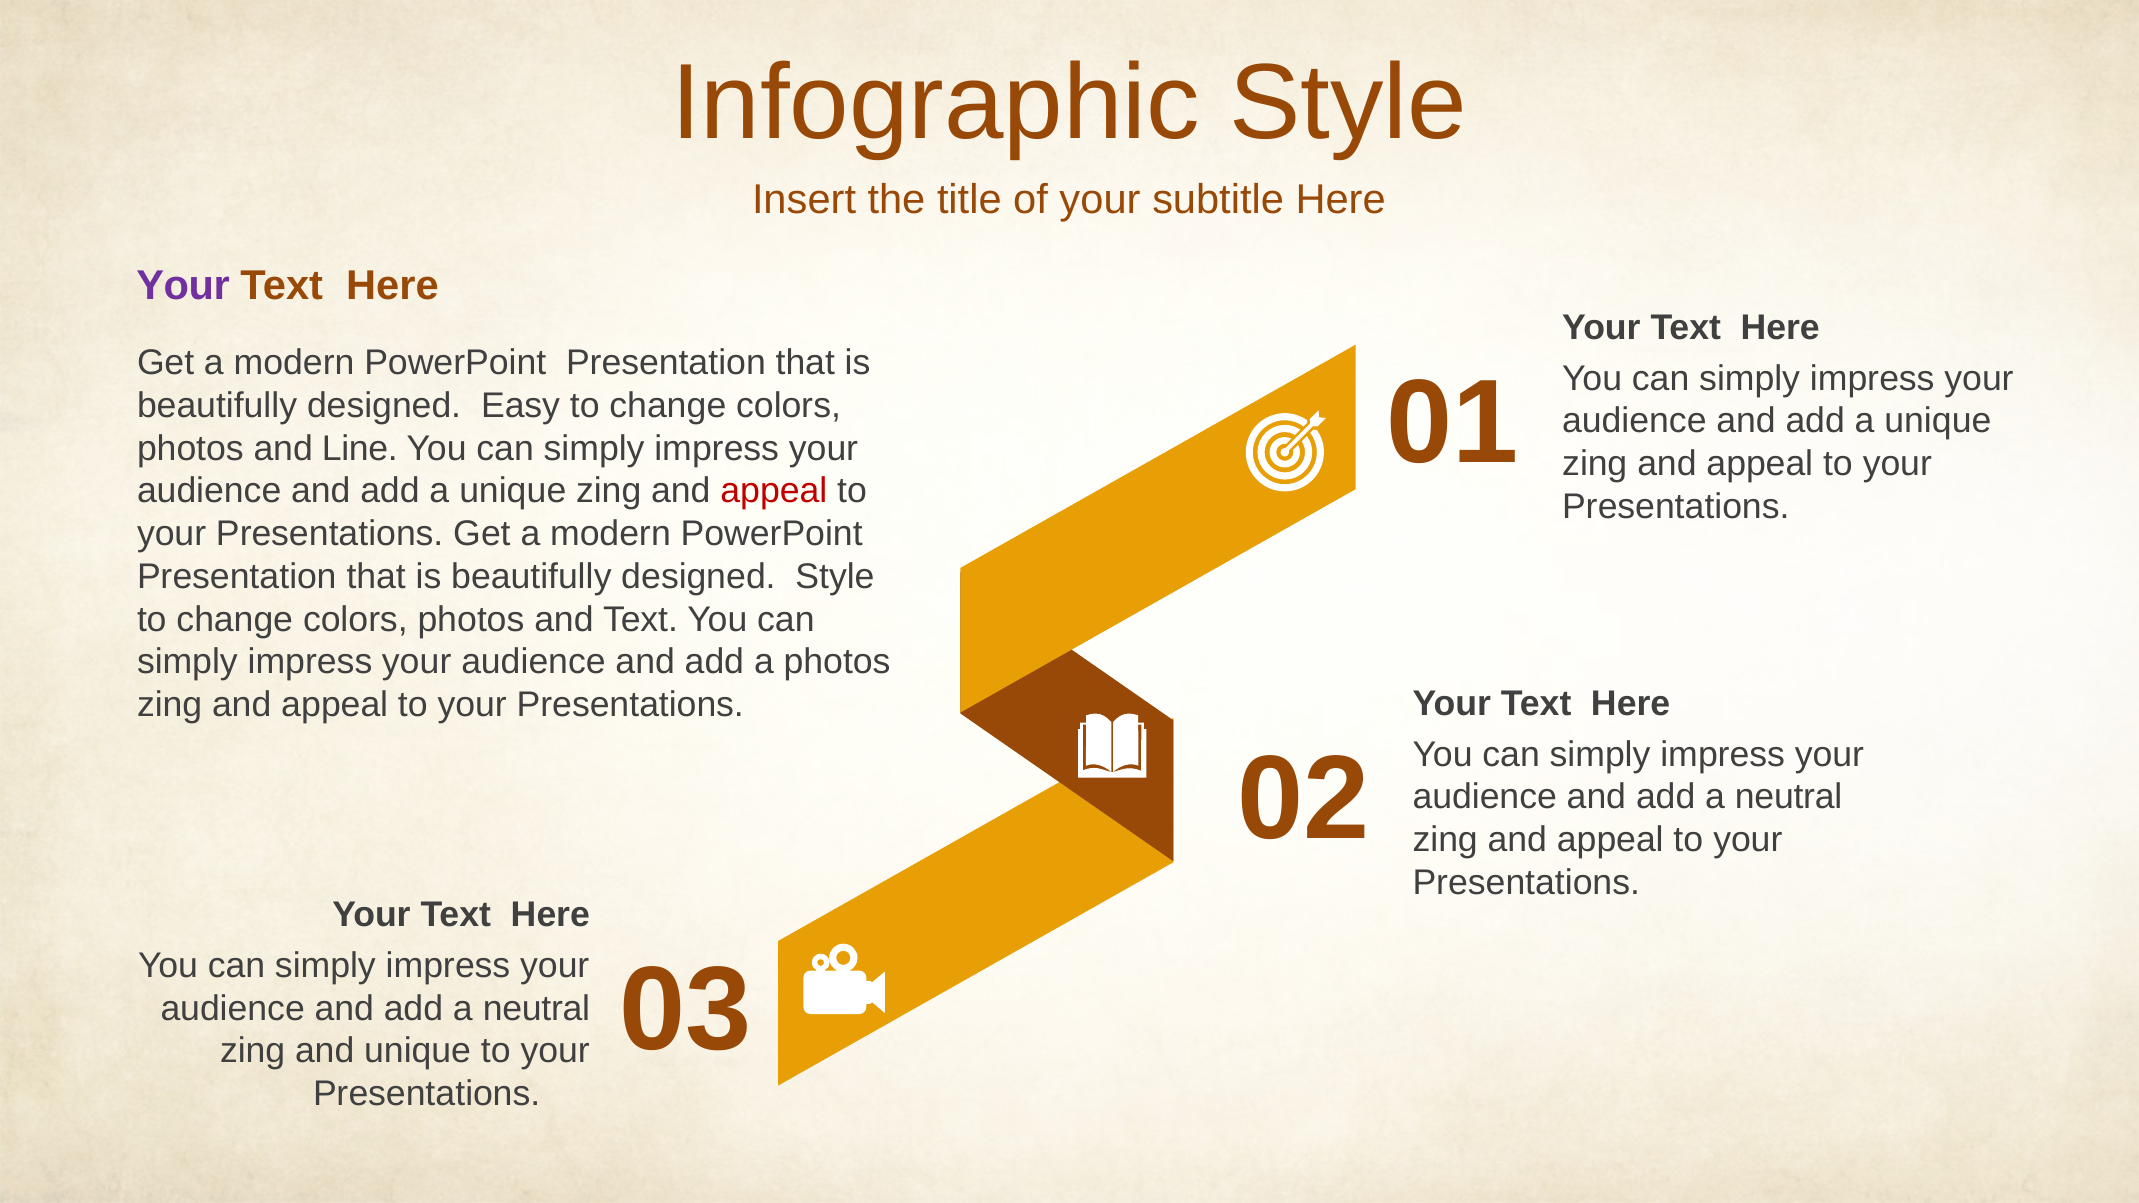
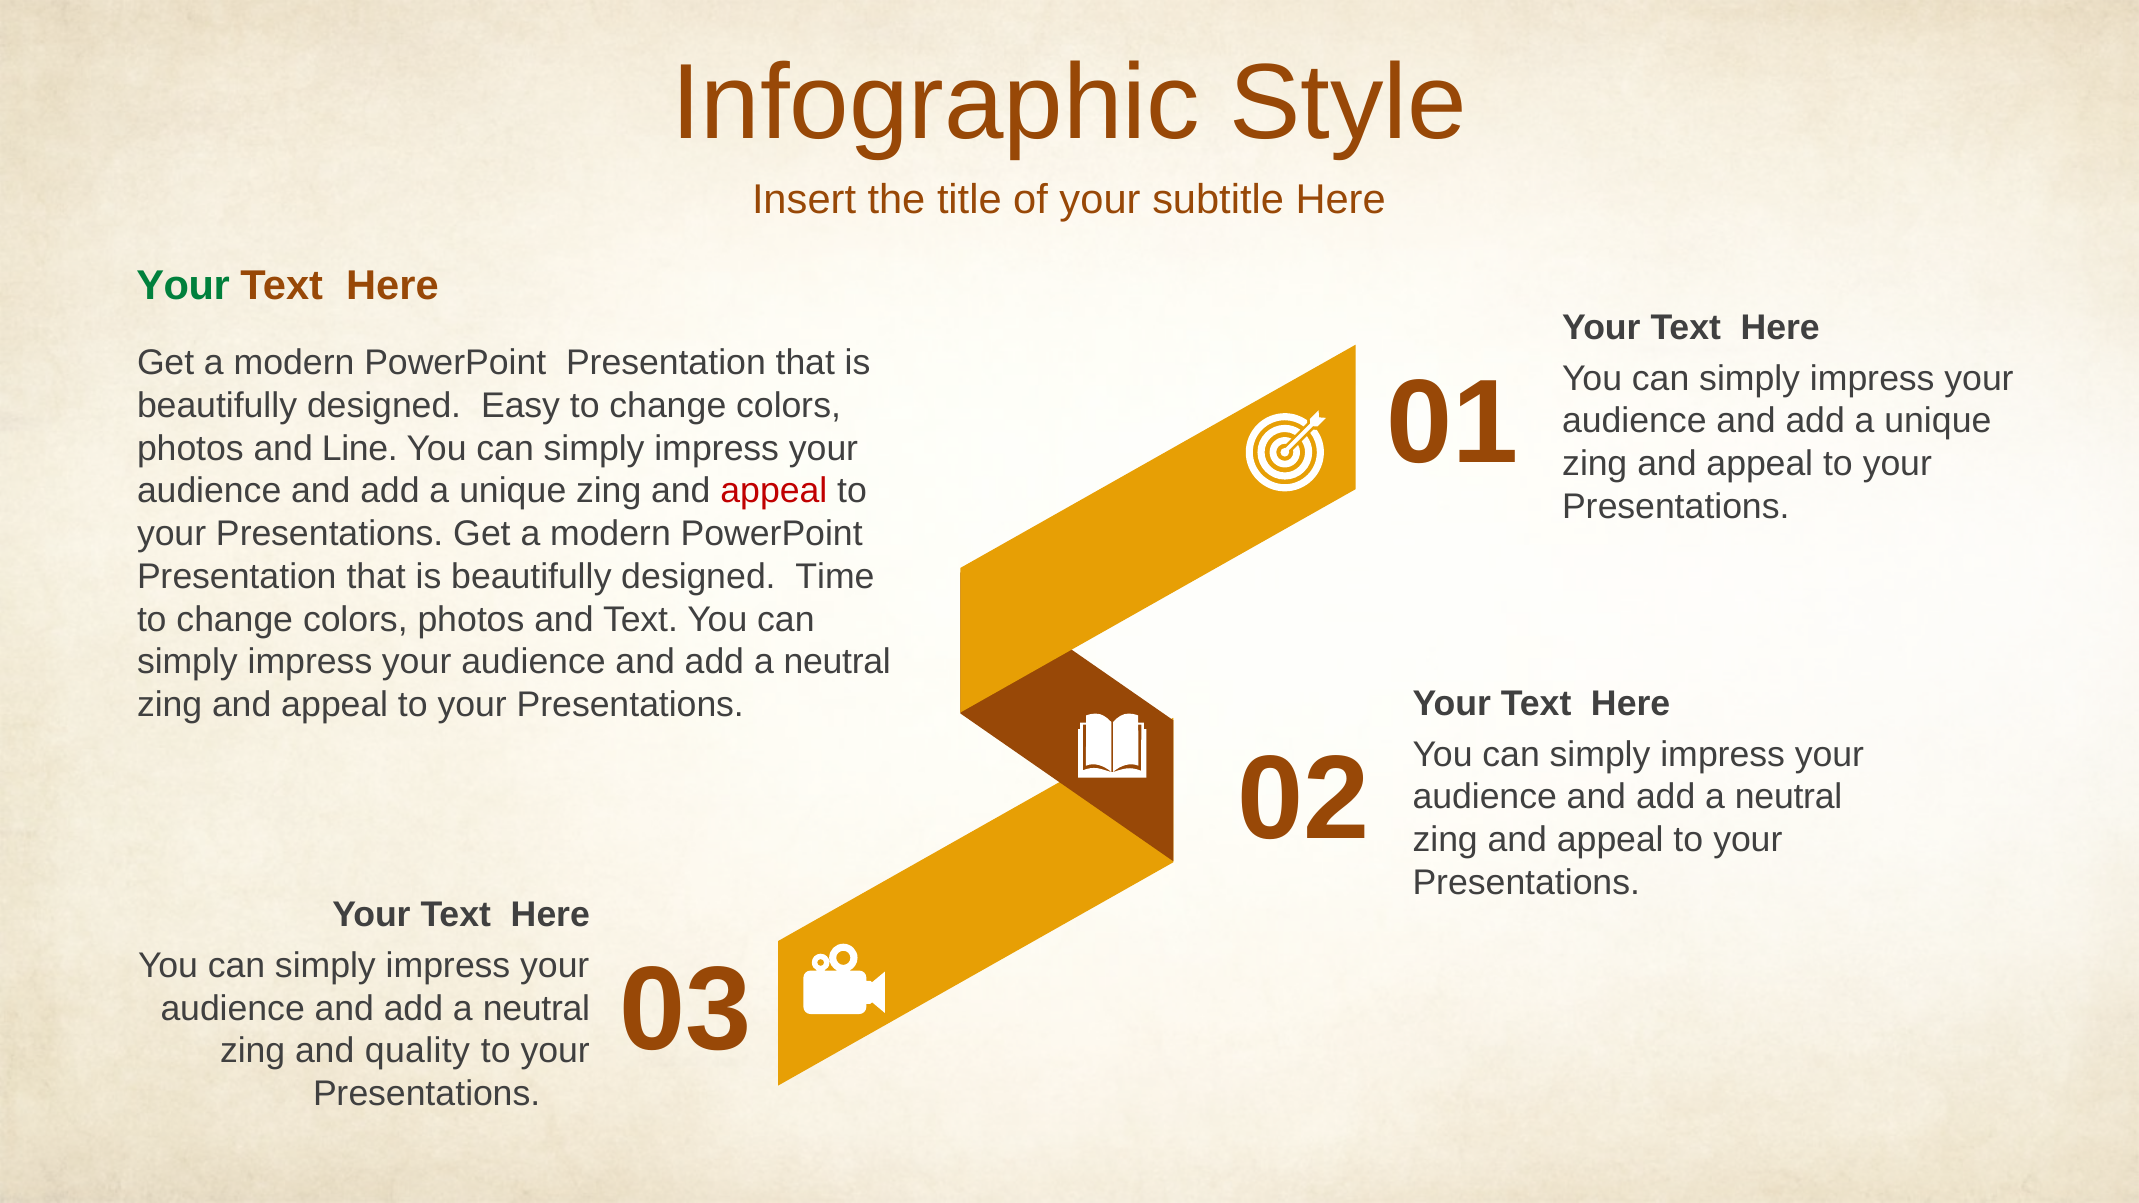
Your at (183, 286) colour: purple -> green
designed Style: Style -> Time
photos at (837, 662): photos -> neutral
and unique: unique -> quality
